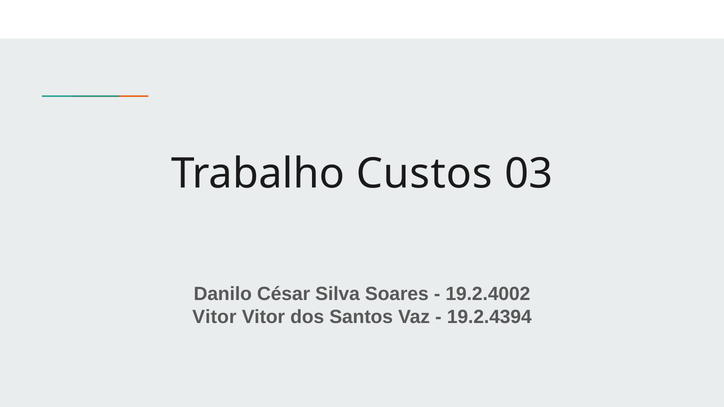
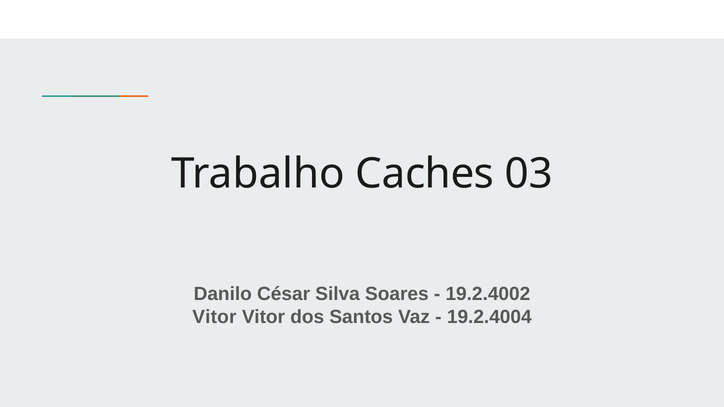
Custos: Custos -> Caches
19.2.4394: 19.2.4394 -> 19.2.4004
